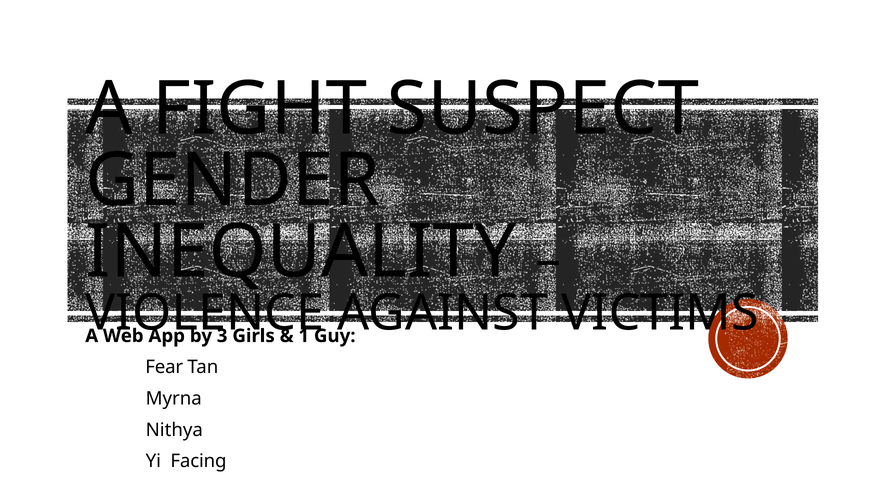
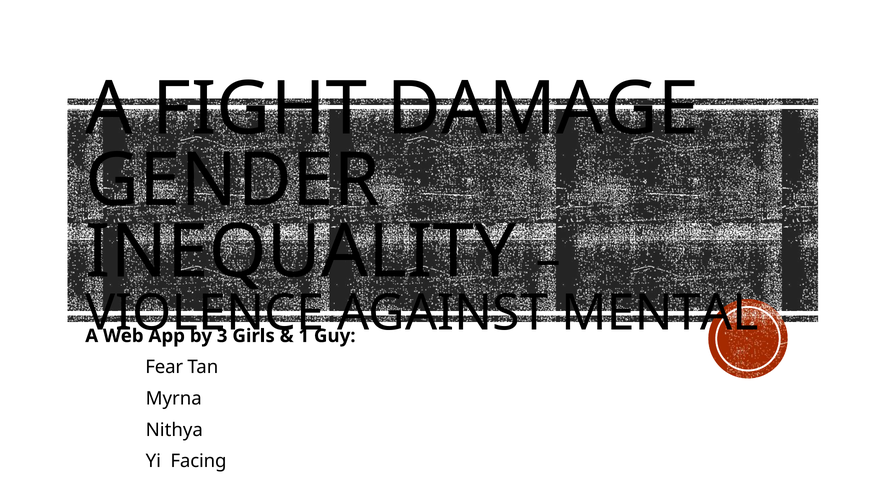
SUSPECT: SUSPECT -> DAMAGE
VICTIMS: VICTIMS -> MENTAL
